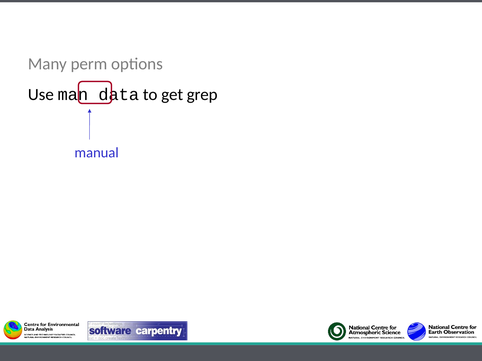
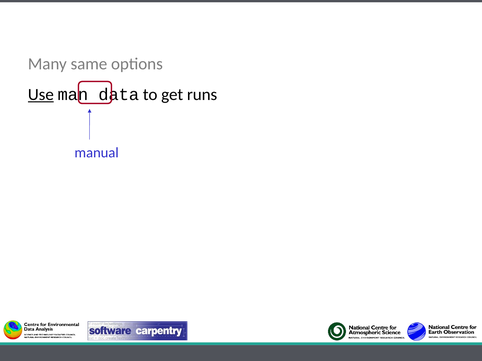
perm: perm -> same
Use underline: none -> present
grep: grep -> runs
